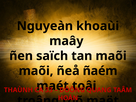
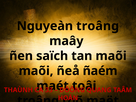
Nguyeàn khoaùi: khoaùi -> troâng
